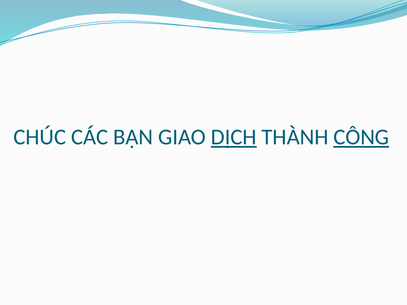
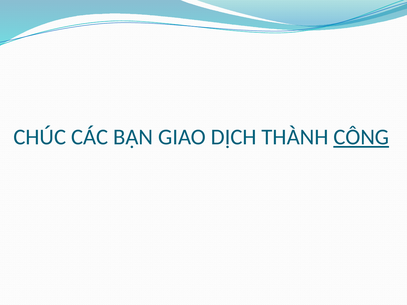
DỊCH underline: present -> none
